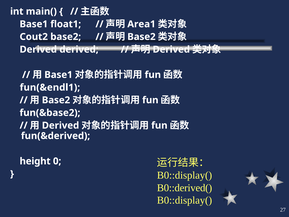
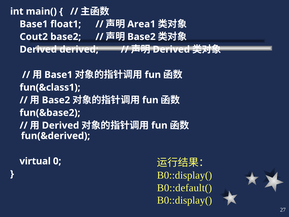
fun(&endl1: fun(&endl1 -> fun(&class1
height: height -> virtual
B0::derived(: B0::derived( -> B0::default(
